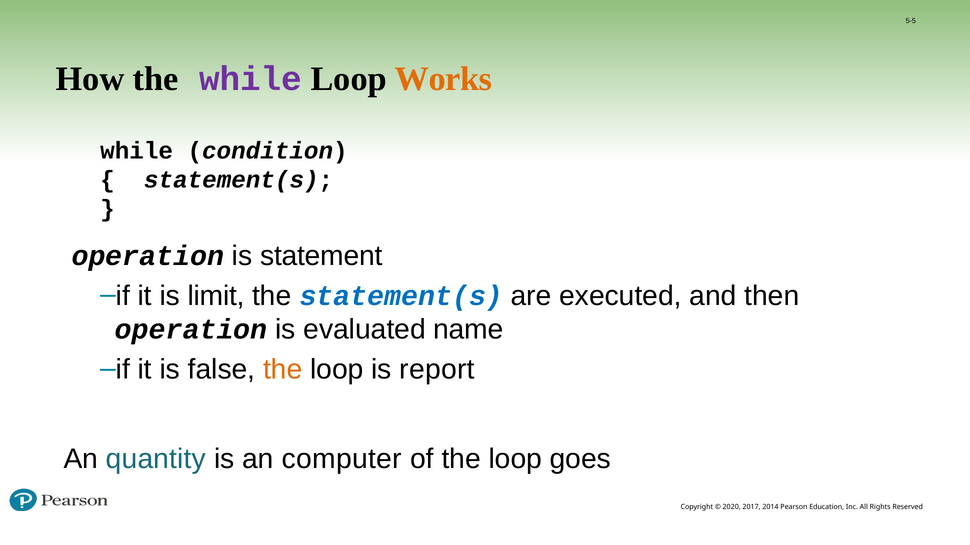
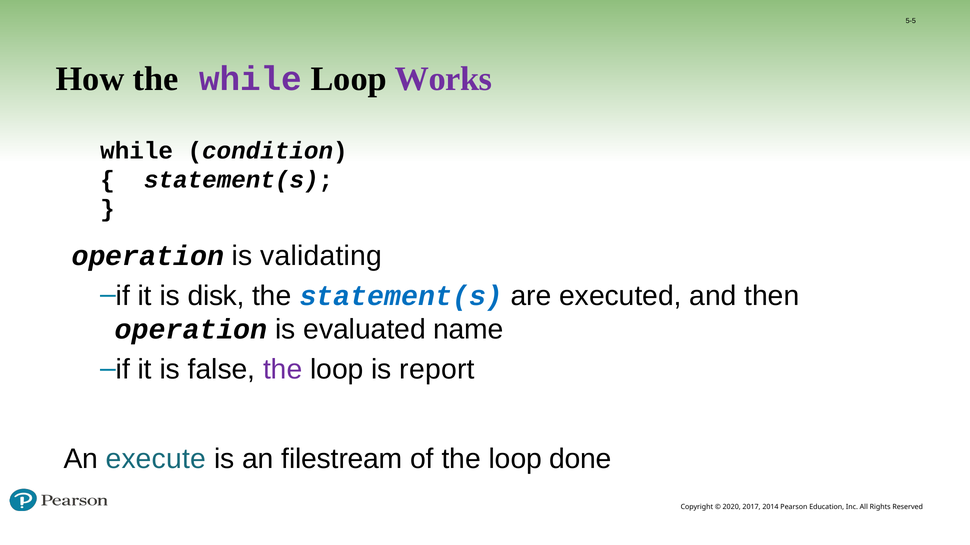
Works colour: orange -> purple
statement: statement -> validating
limit: limit -> disk
the at (283, 370) colour: orange -> purple
quantity: quantity -> execute
computer: computer -> filestream
goes: goes -> done
